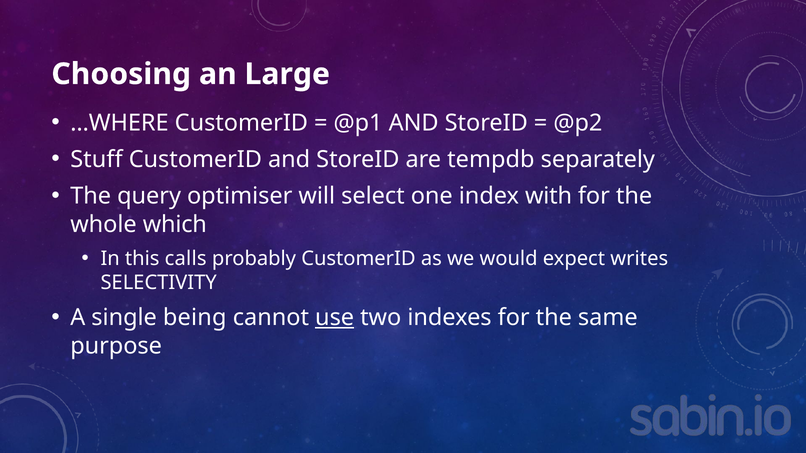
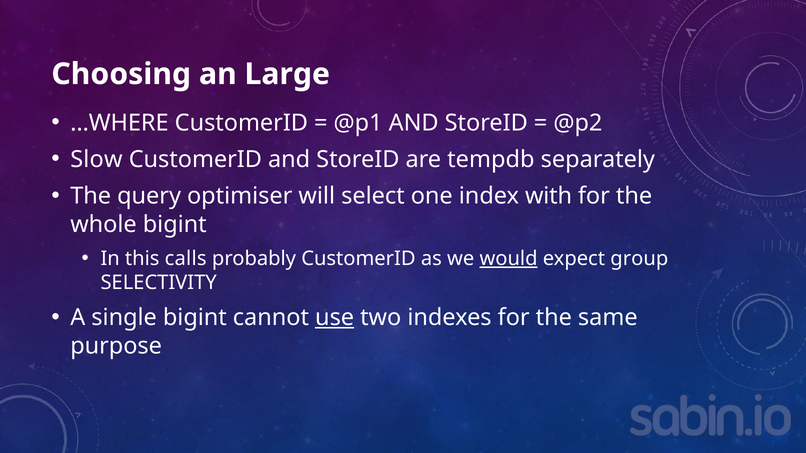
Stuff: Stuff -> Slow
whole which: which -> bigint
would underline: none -> present
writes: writes -> group
single being: being -> bigint
